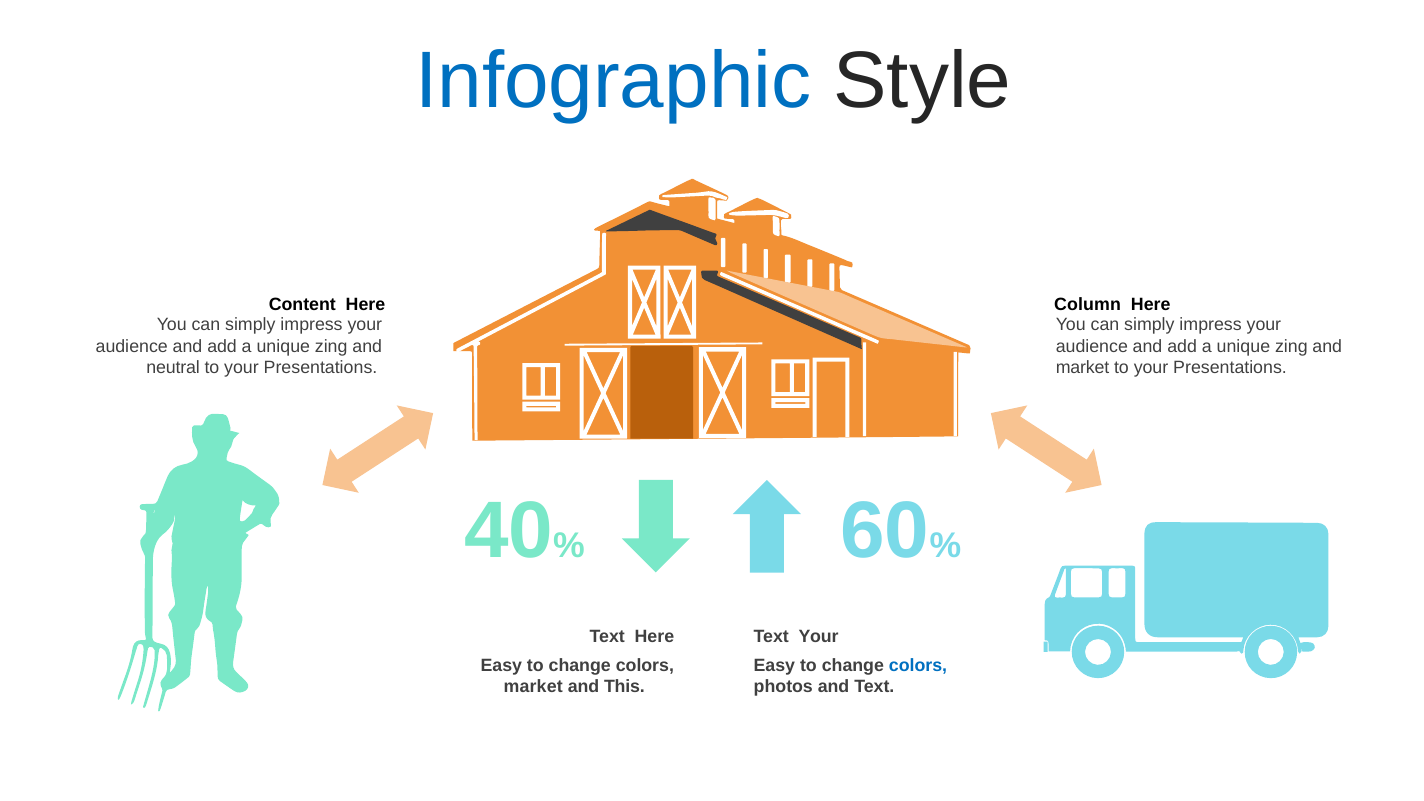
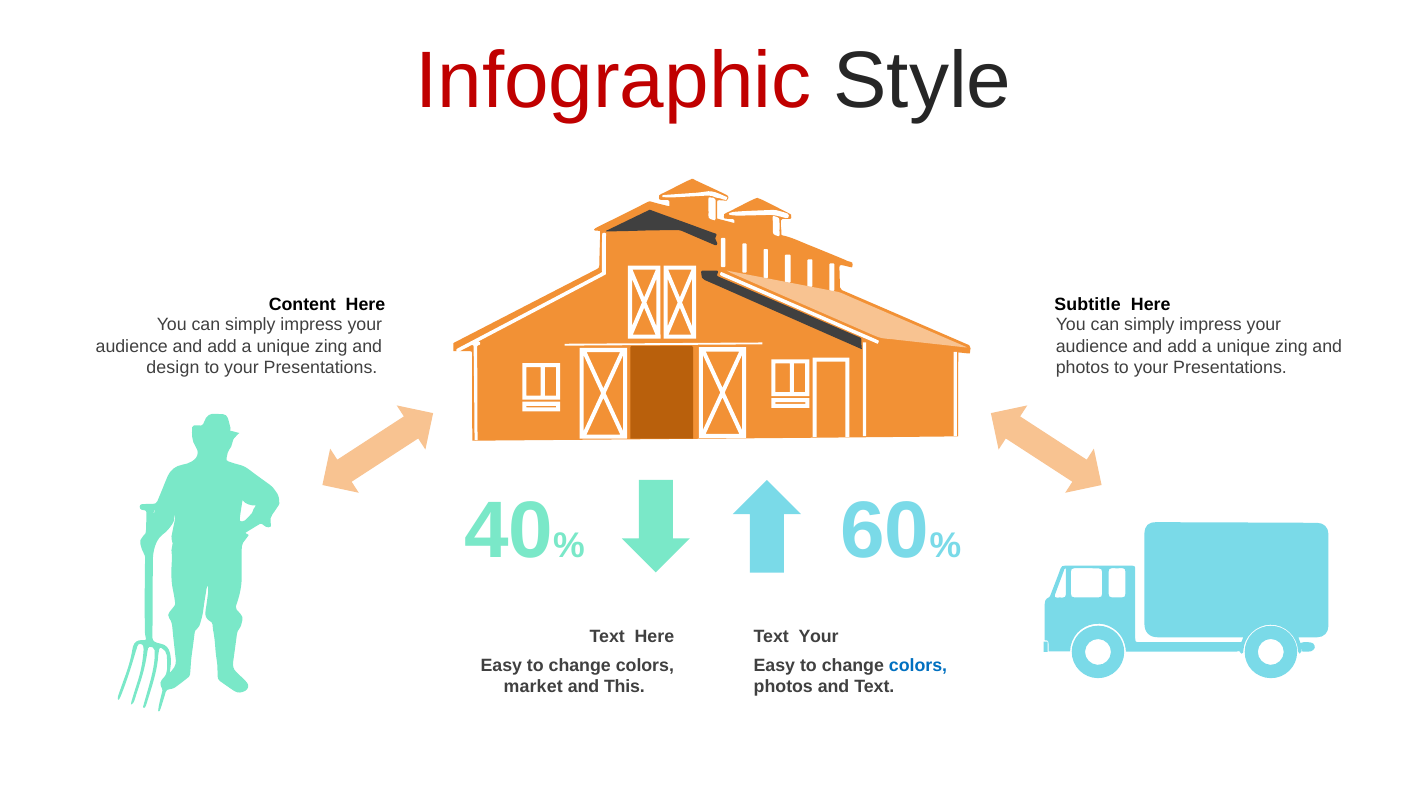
Infographic colour: blue -> red
Column: Column -> Subtitle
neutral: neutral -> design
market at (1083, 368): market -> photos
